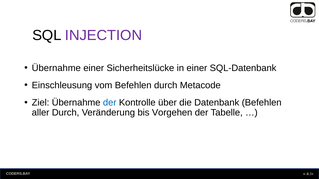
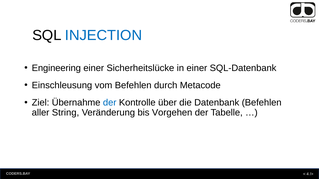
INJECTION colour: purple -> blue
Übernahme at (56, 68): Übernahme -> Engineering
aller Durch: Durch -> String
